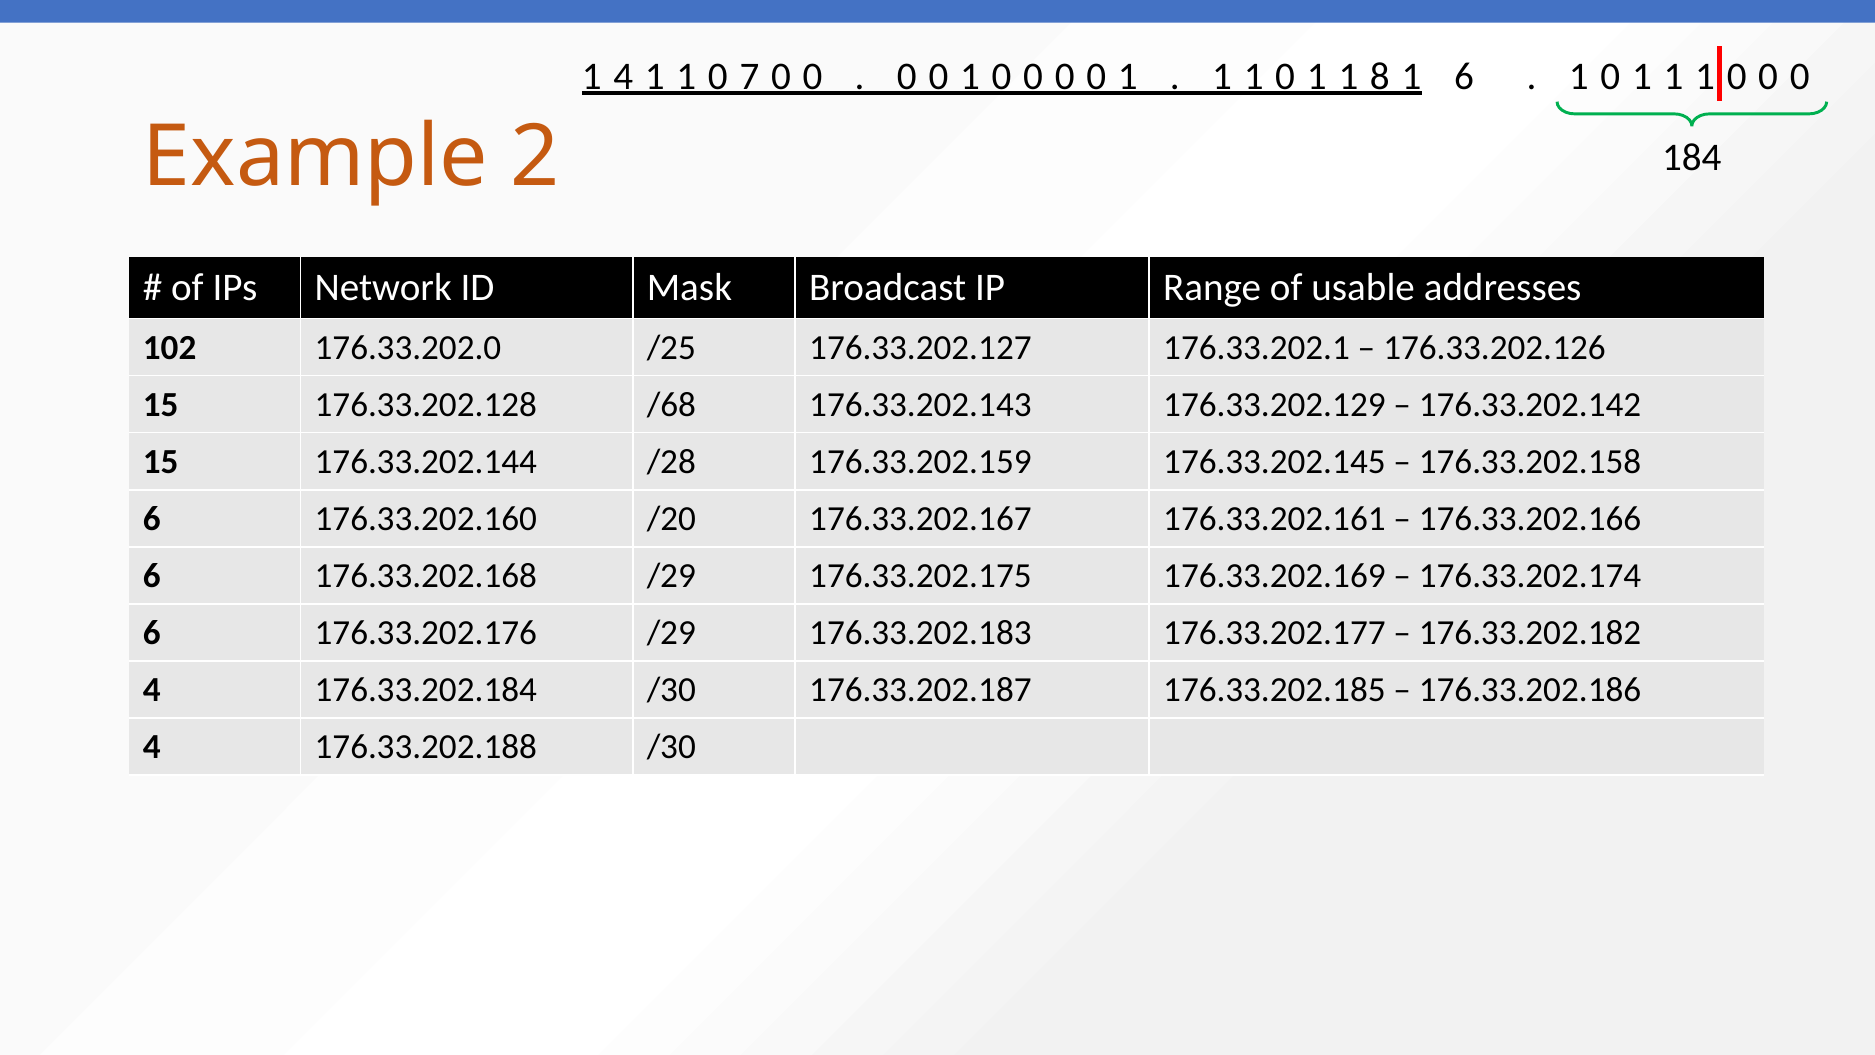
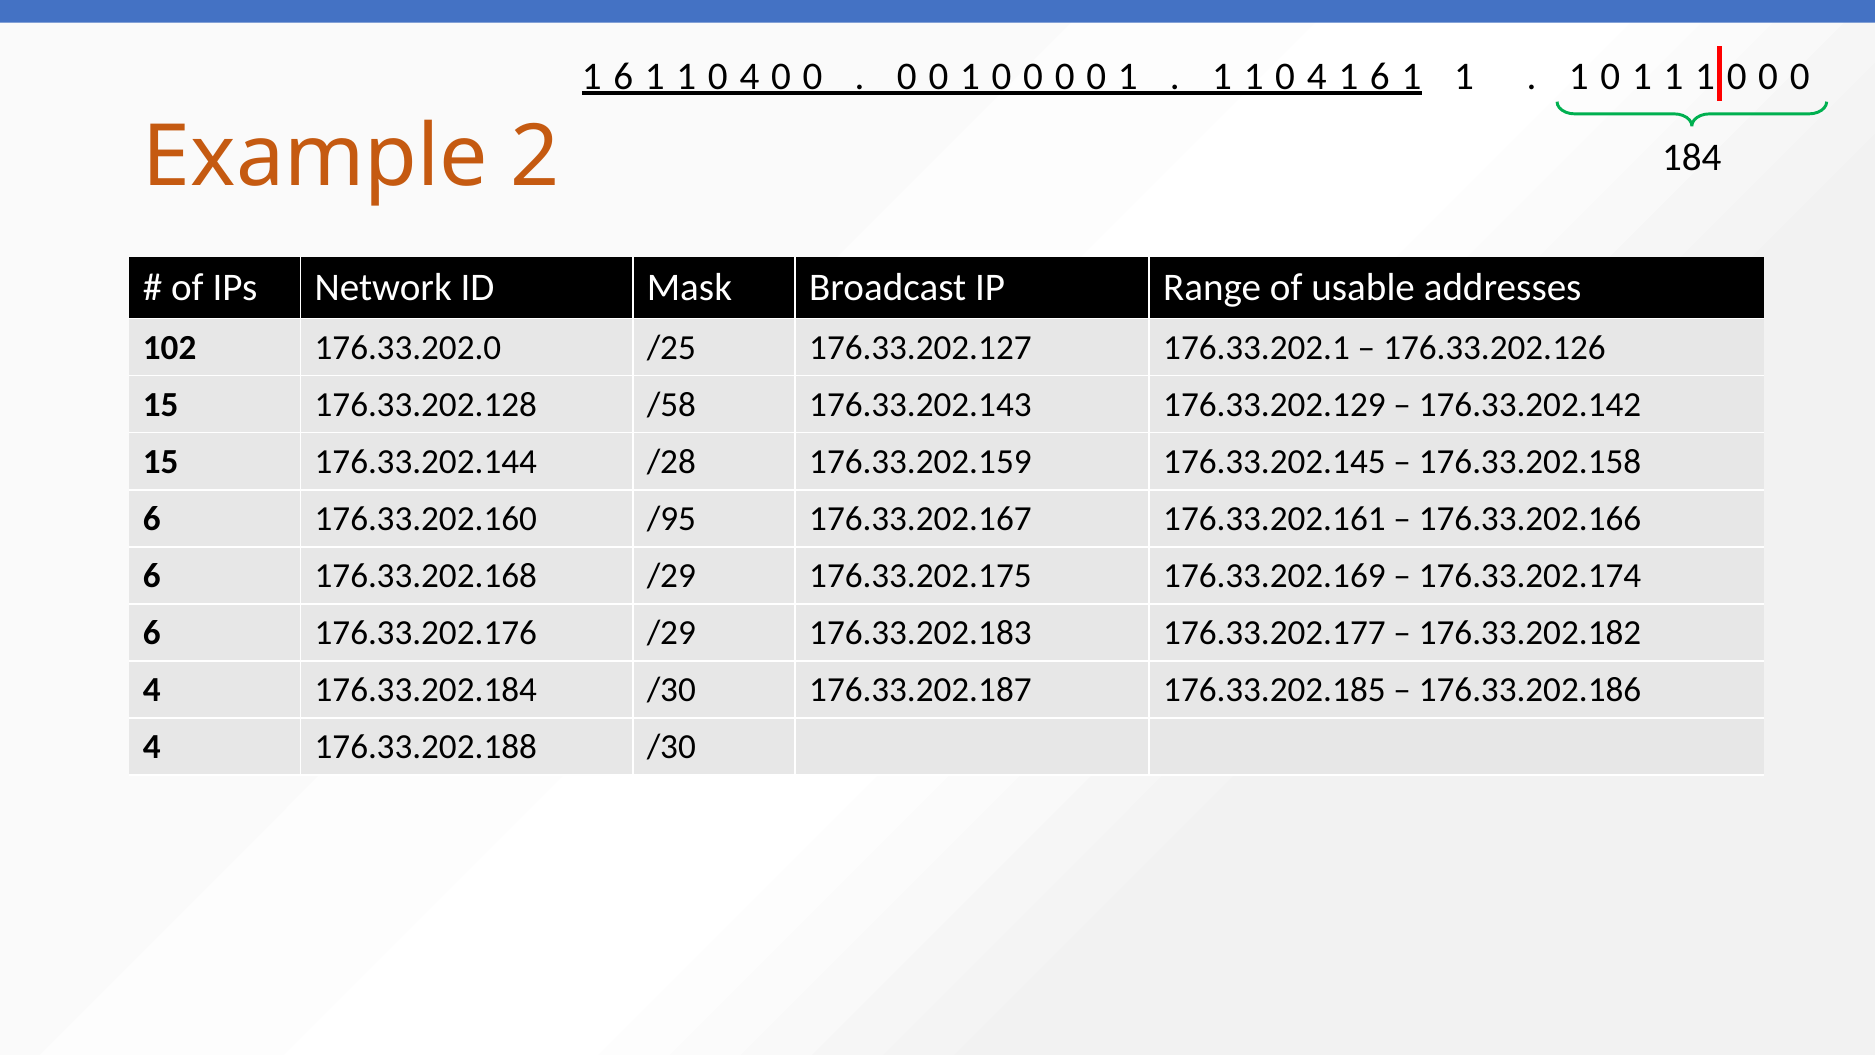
4 at (623, 76): 4 -> 6
7 at (750, 76): 7 -> 4
1 at (1317, 76): 1 -> 4
8 at (1380, 76): 8 -> 6
6 at (1464, 76): 6 -> 1
/68: /68 -> /58
/20: /20 -> /95
